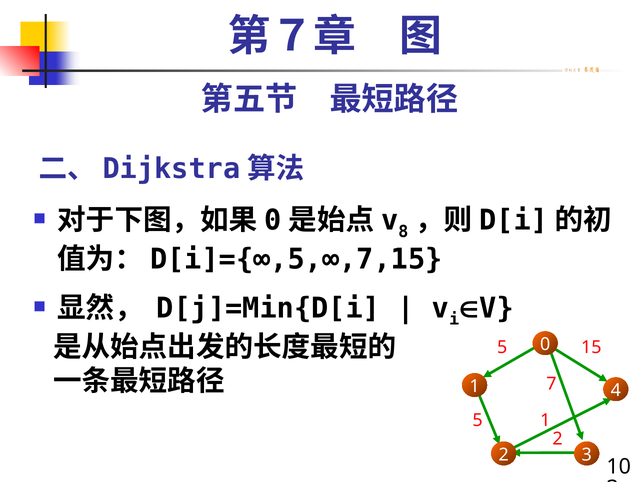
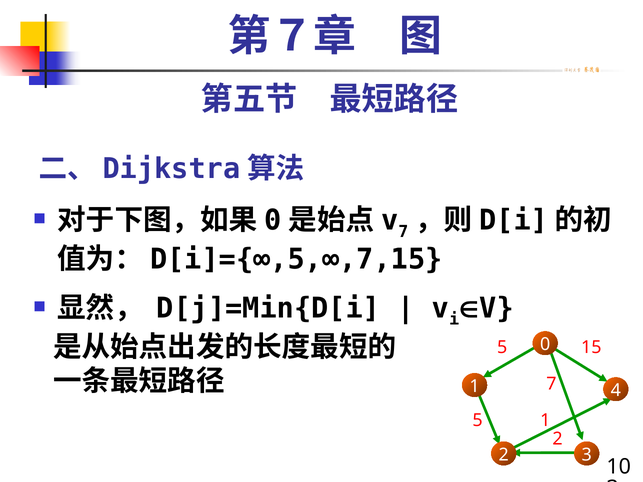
8 at (403, 232): 8 -> 7
